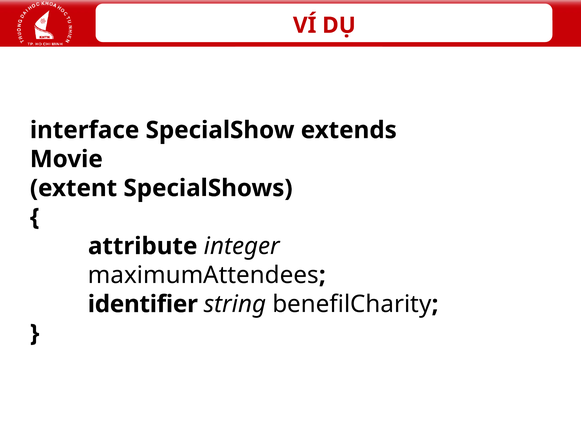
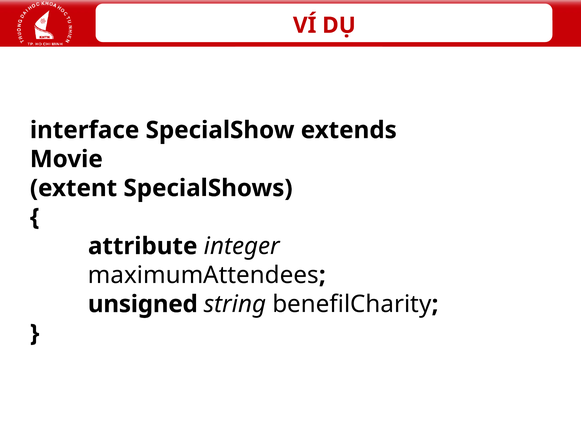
identifier: identifier -> unsigned
